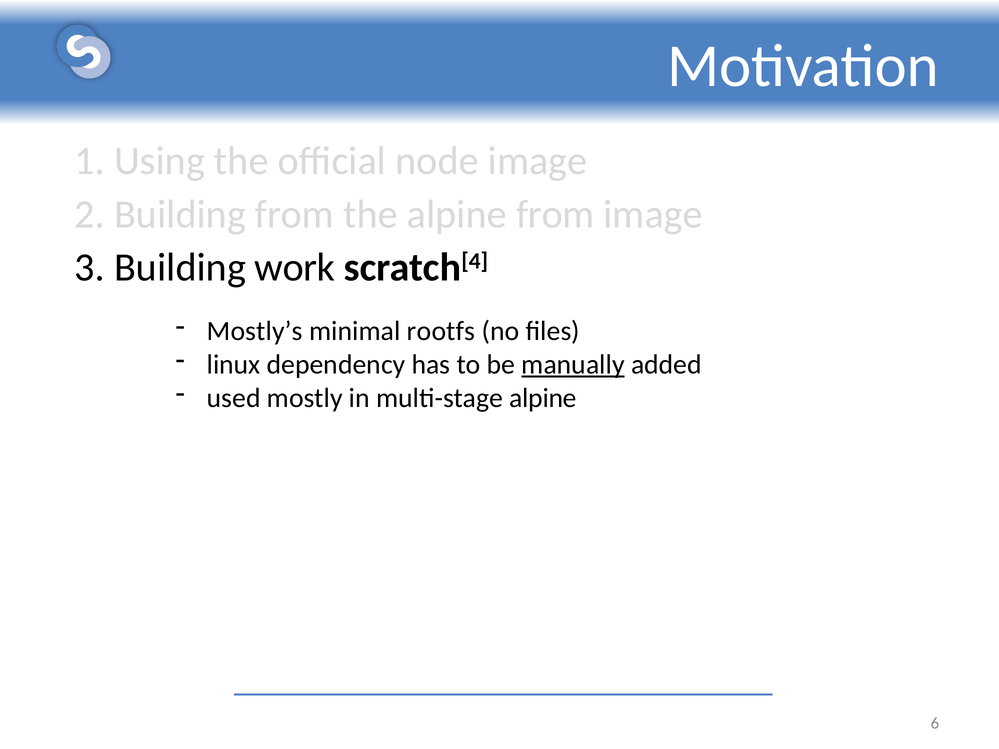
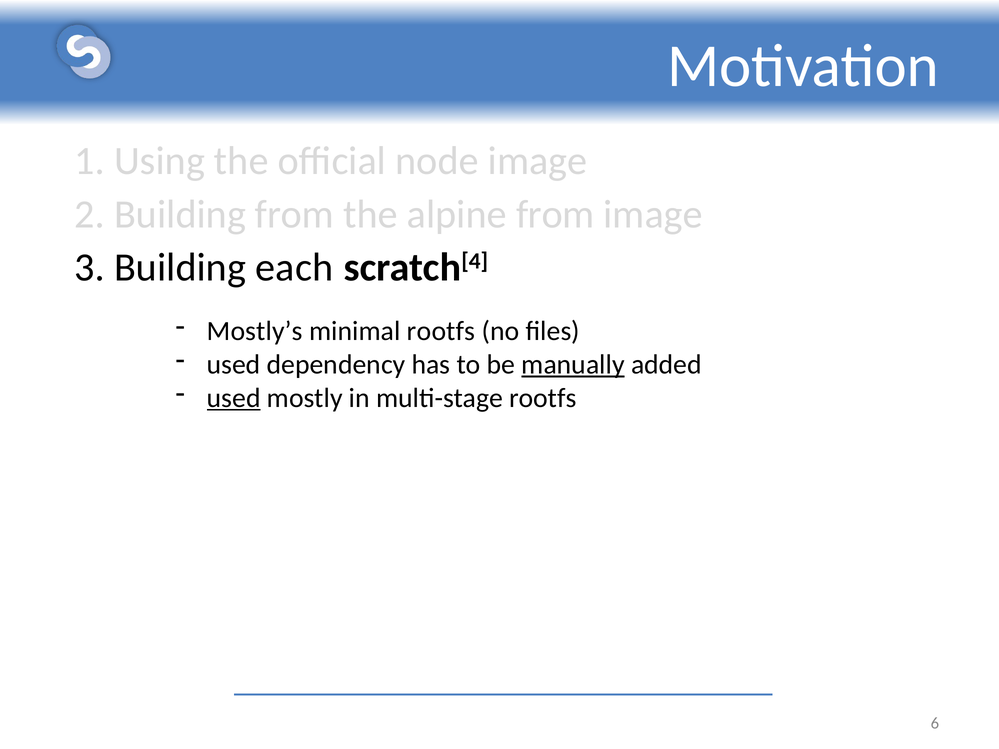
work: work -> each
linux at (234, 365): linux -> used
used at (234, 398) underline: none -> present
multi-stage alpine: alpine -> rootfs
